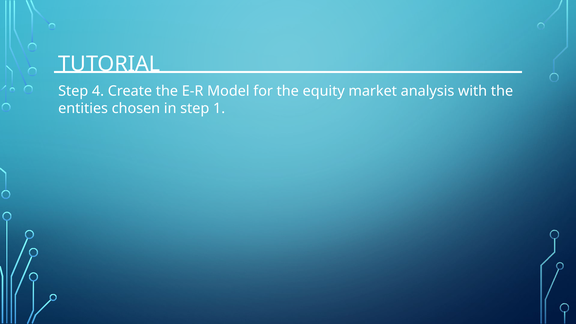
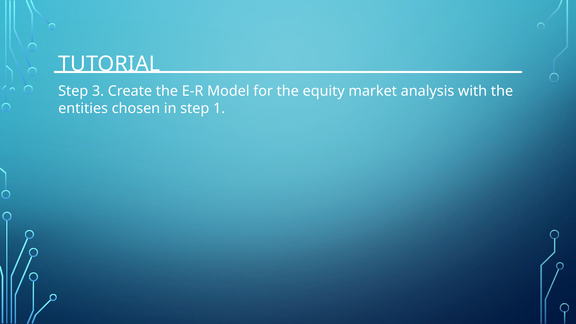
4: 4 -> 3
